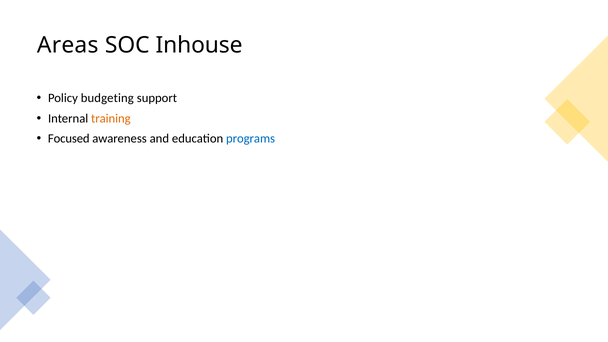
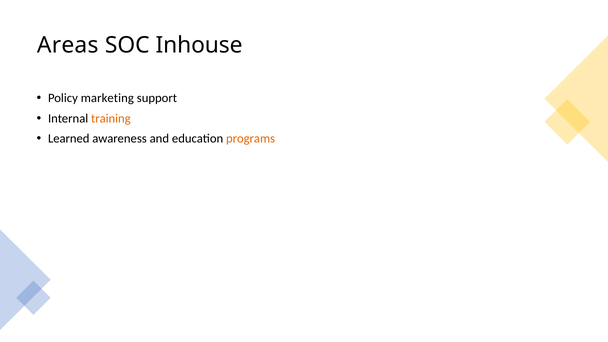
budgeting: budgeting -> marketing
Focused: Focused -> Learned
programs colour: blue -> orange
